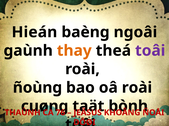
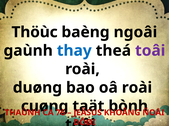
Hieán: Hieán -> Thöùc
thay colour: orange -> blue
ñoùng: ñoùng -> duøng
